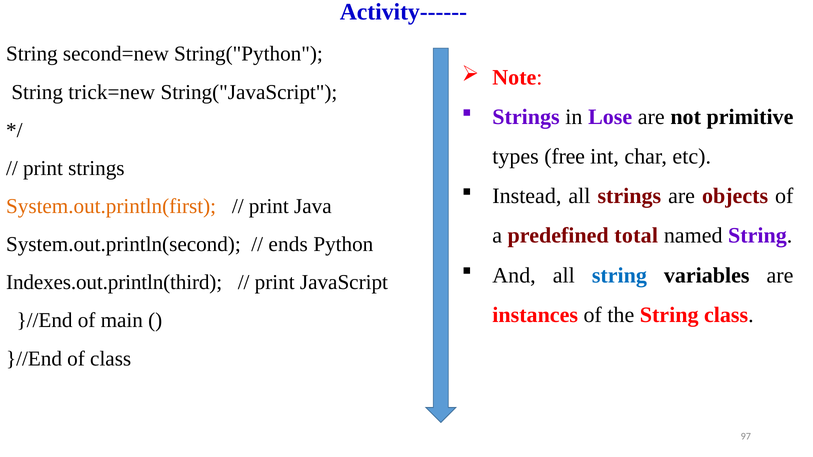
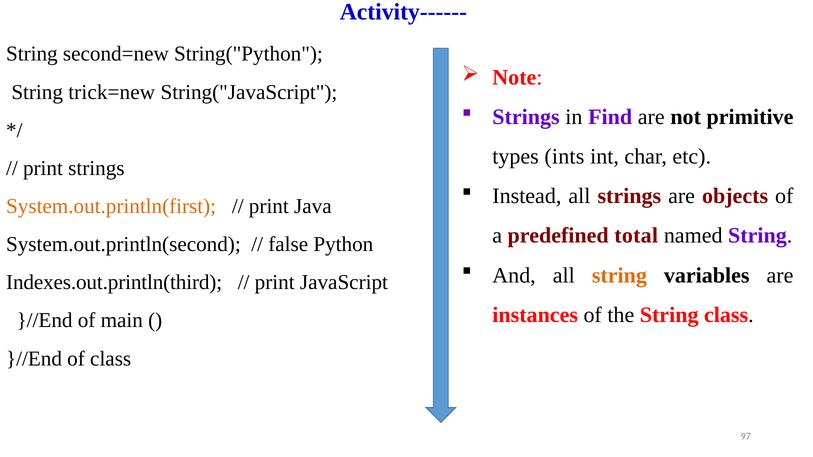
Lose: Lose -> Find
free: free -> ints
ends: ends -> false
string at (619, 275) colour: blue -> orange
